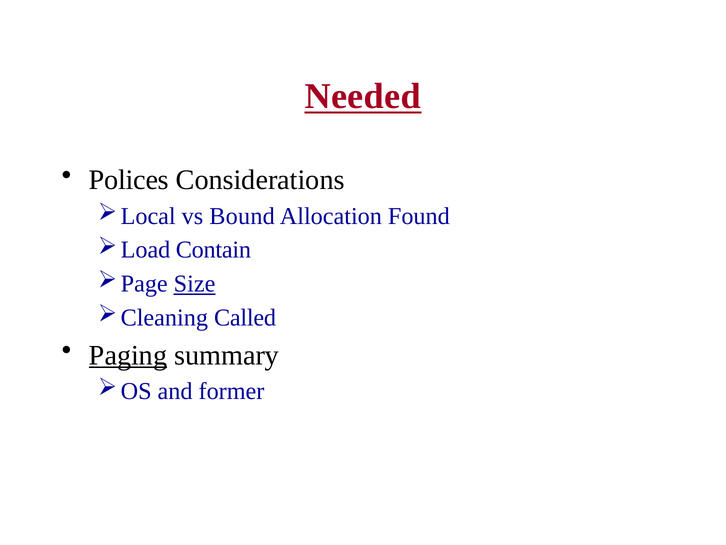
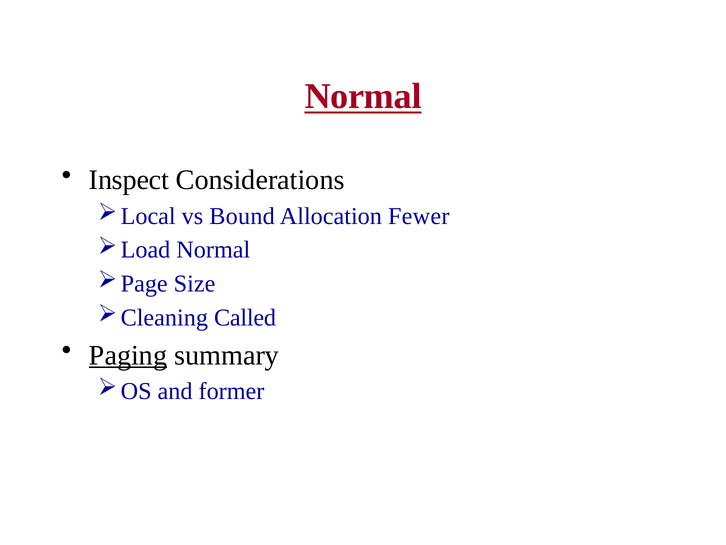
Needed at (363, 96): Needed -> Normal
Polices: Polices -> Inspect
Found: Found -> Fewer
Contain at (213, 250): Contain -> Normal
Size underline: present -> none
